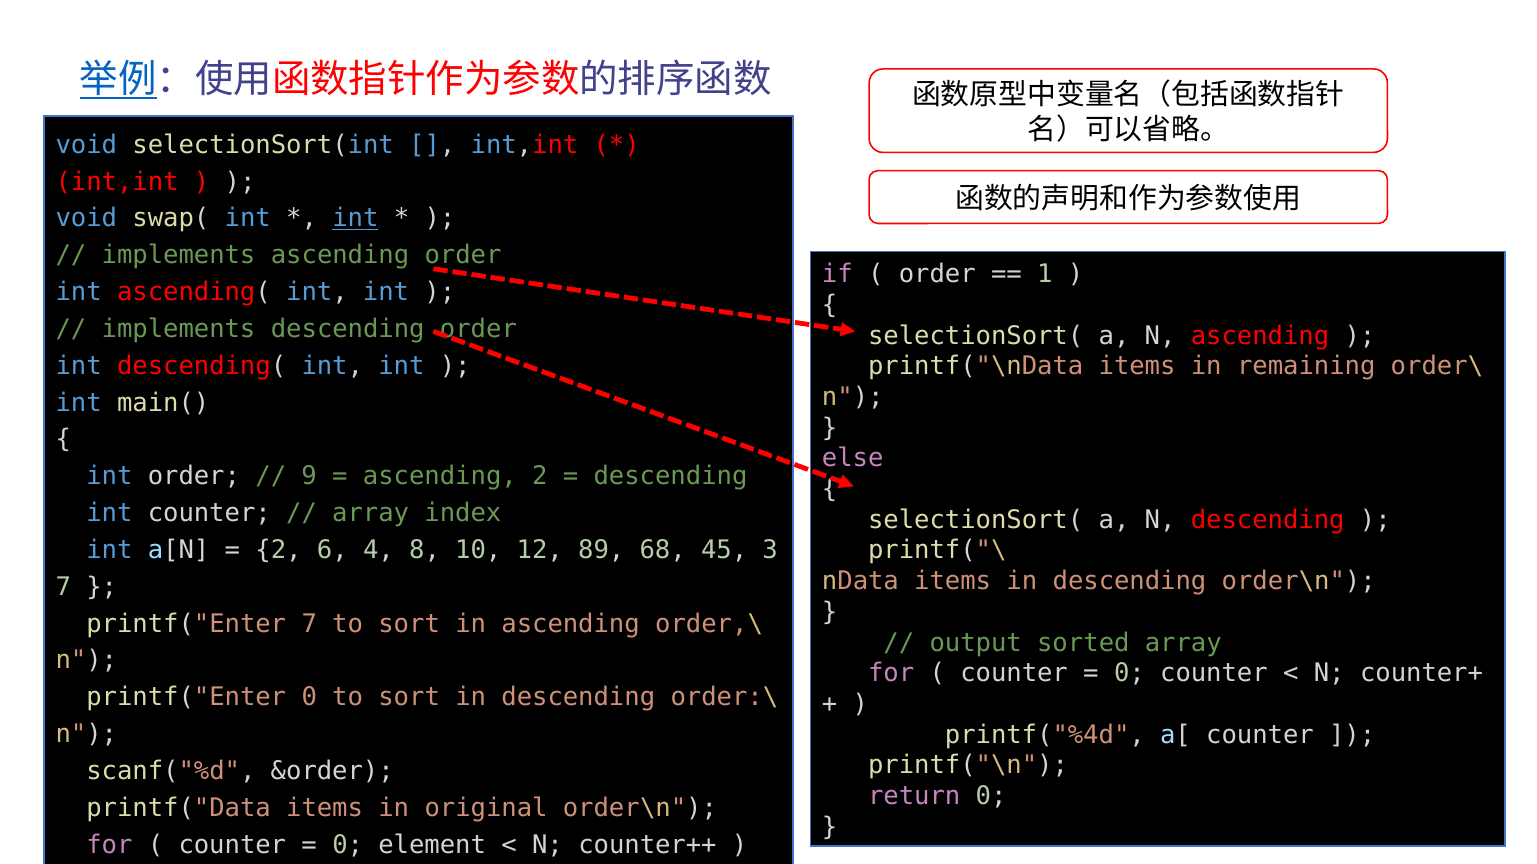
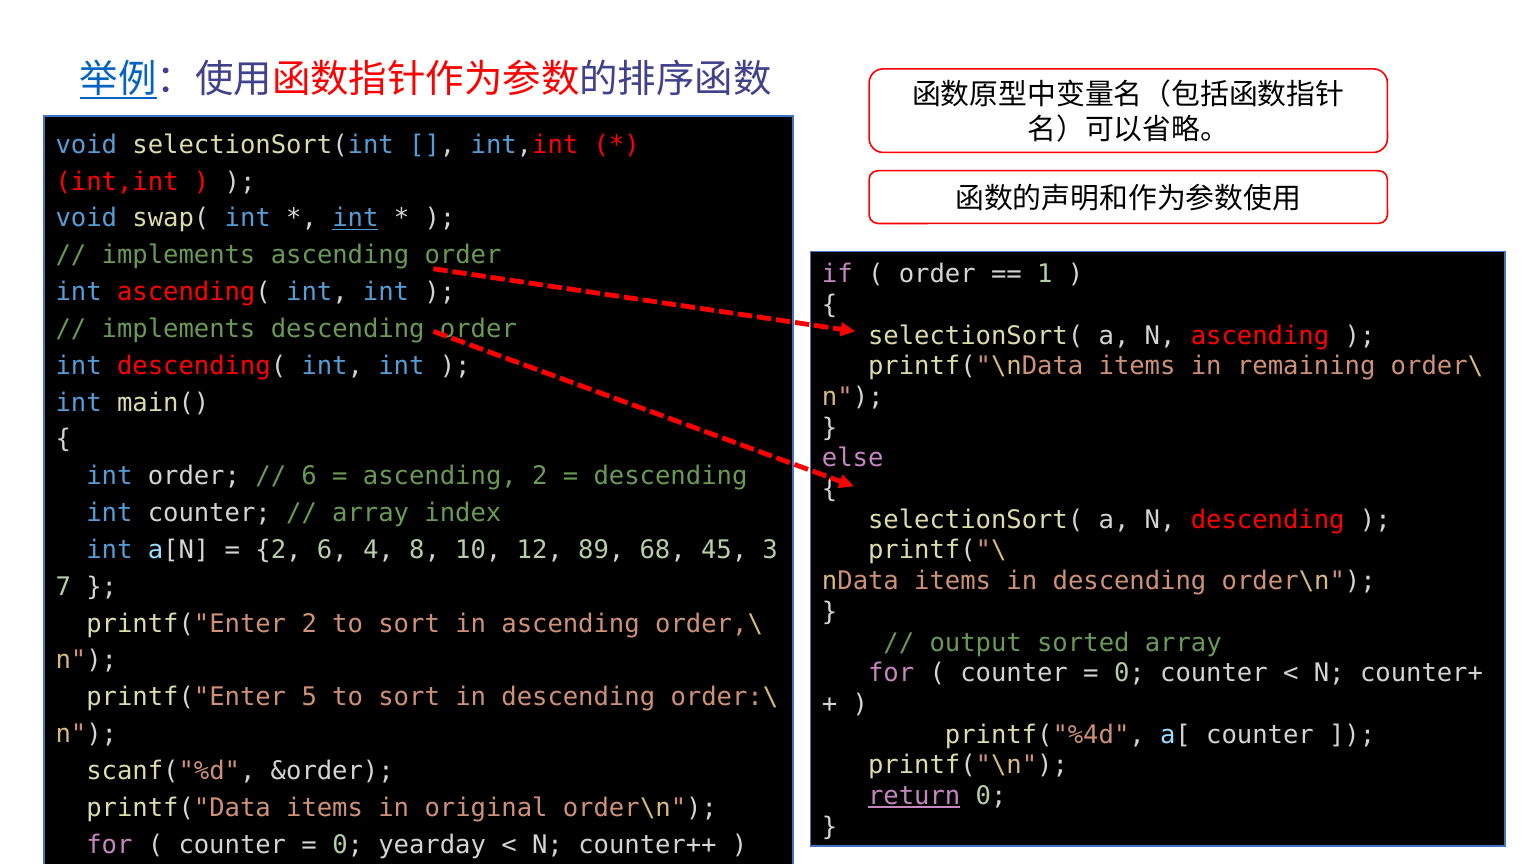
9 at (309, 477): 9 -> 6
printf("Enter 7: 7 -> 2
printf("Enter 0: 0 -> 5
return underline: none -> present
element: element -> yearday
